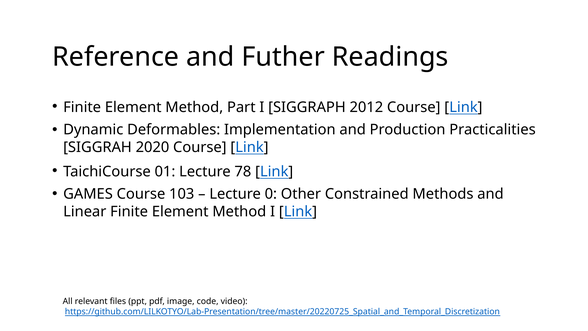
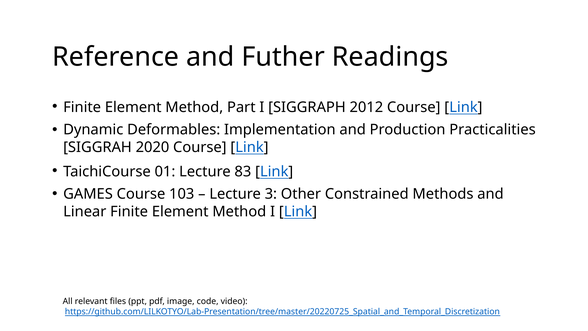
78: 78 -> 83
0: 0 -> 3
